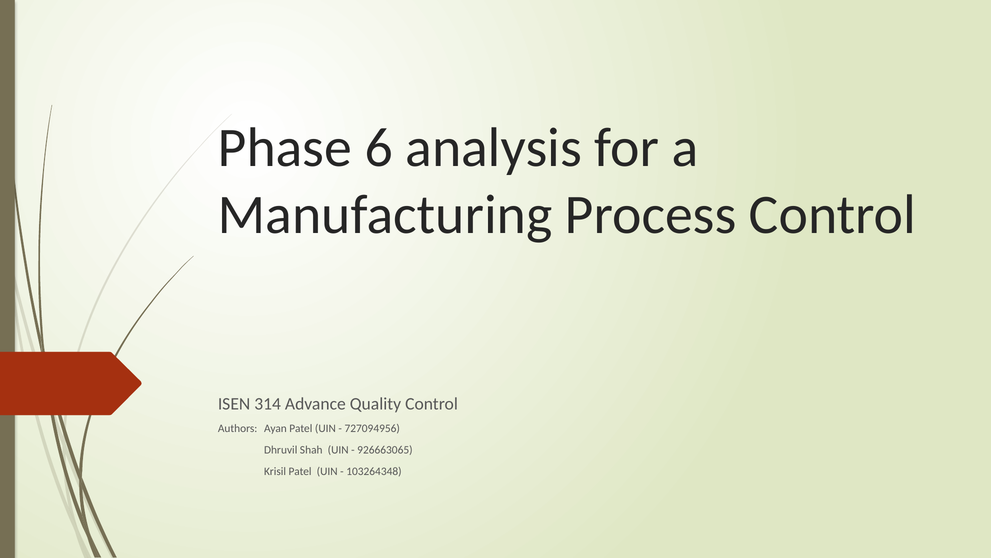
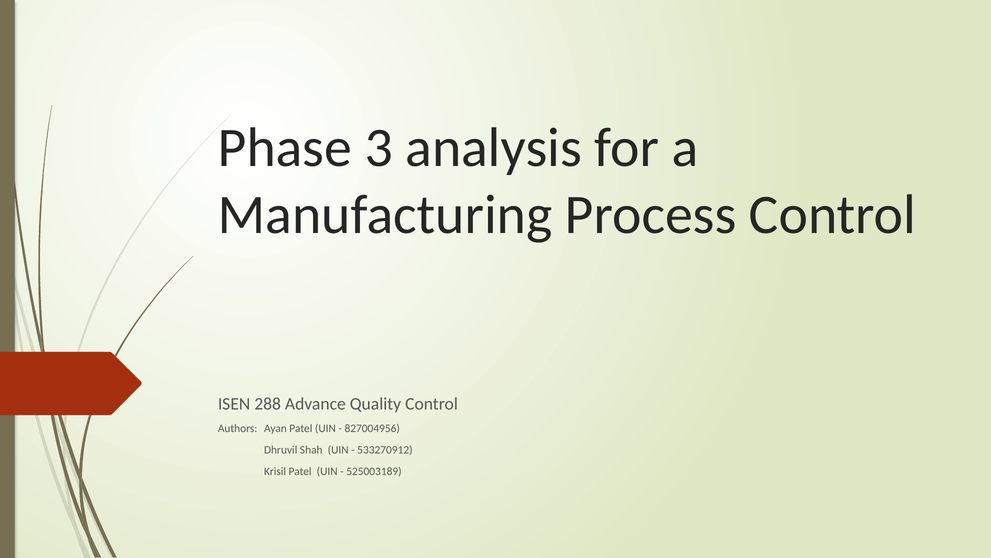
6: 6 -> 3
314: 314 -> 288
727094956: 727094956 -> 827004956
926663065: 926663065 -> 533270912
103264348: 103264348 -> 525003189
